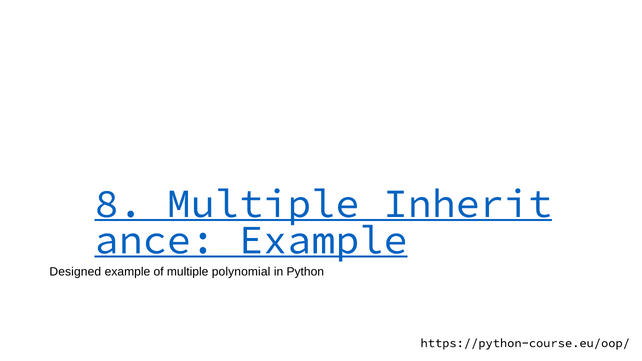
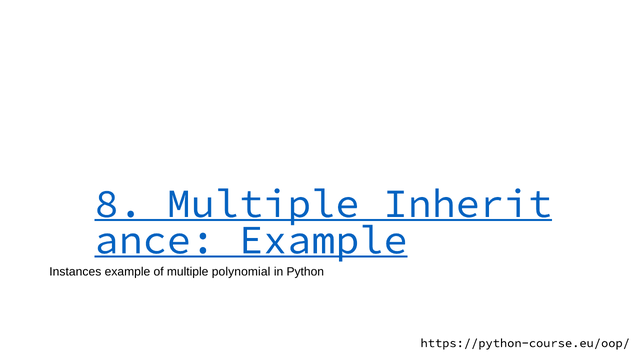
Designed: Designed -> Instances
